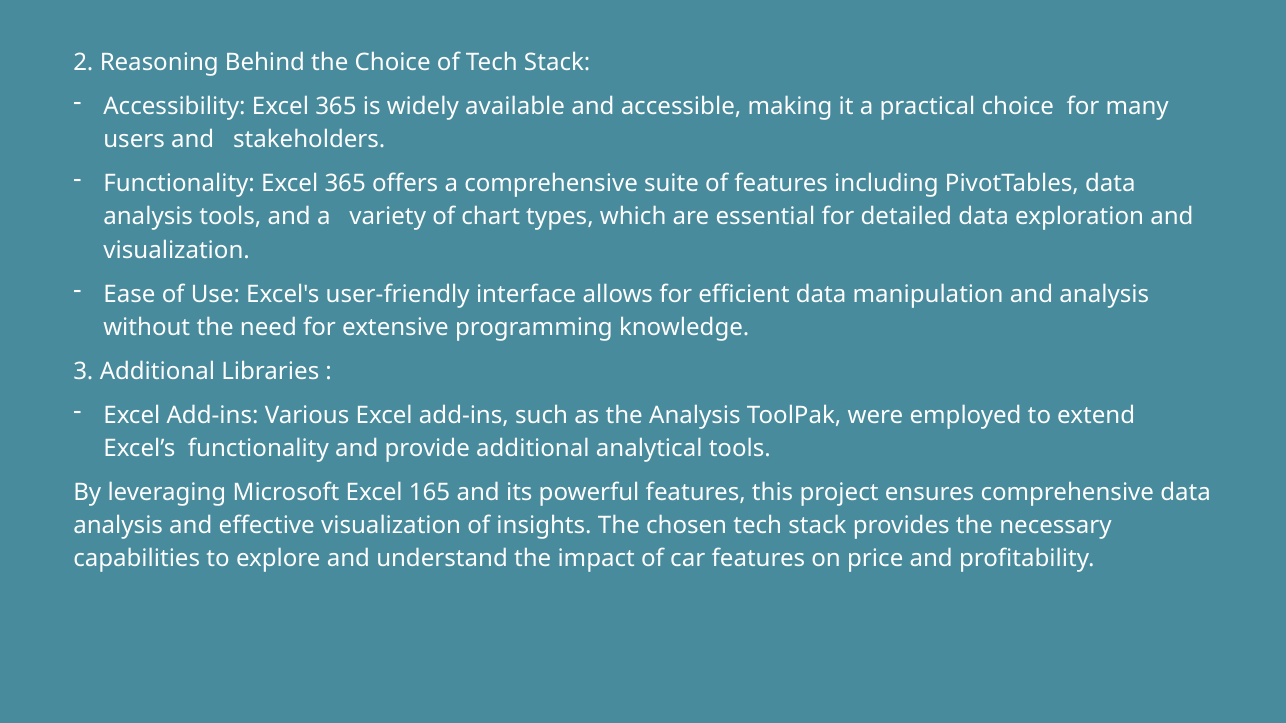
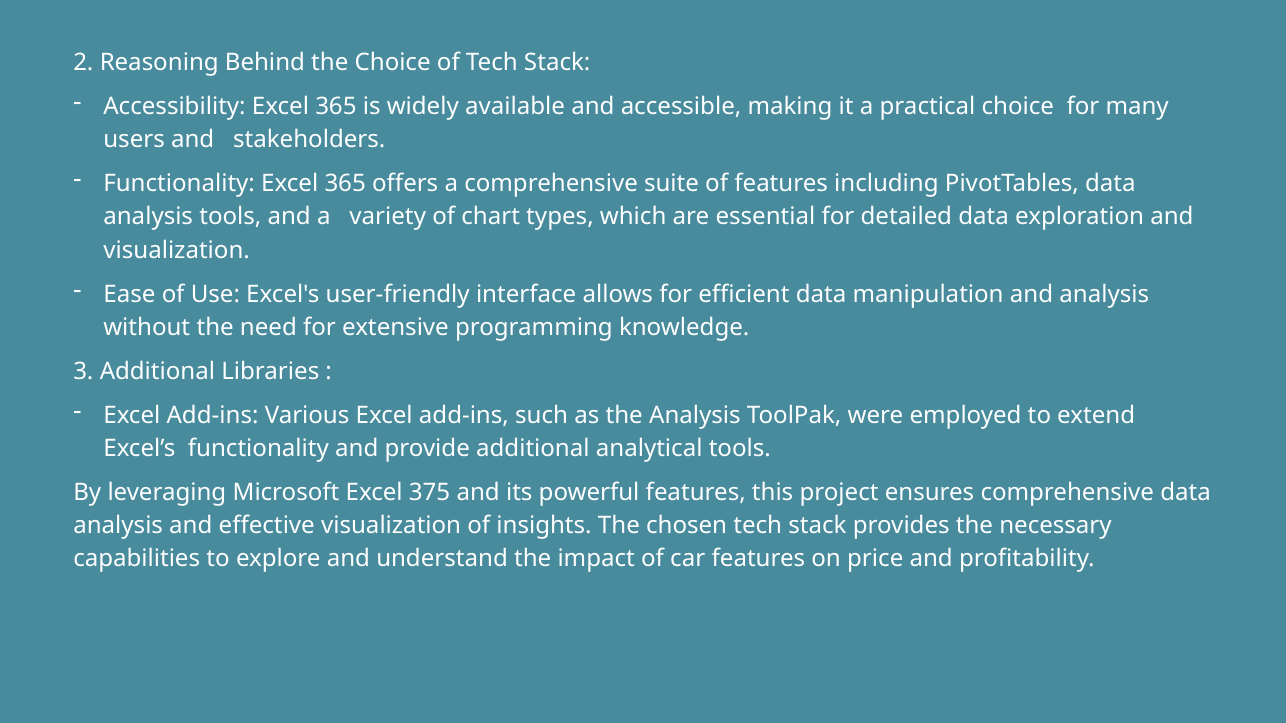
165: 165 -> 375
